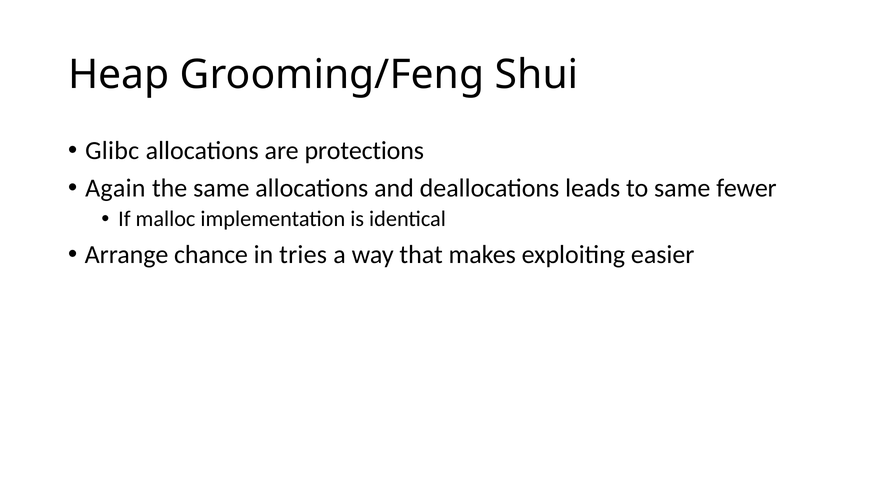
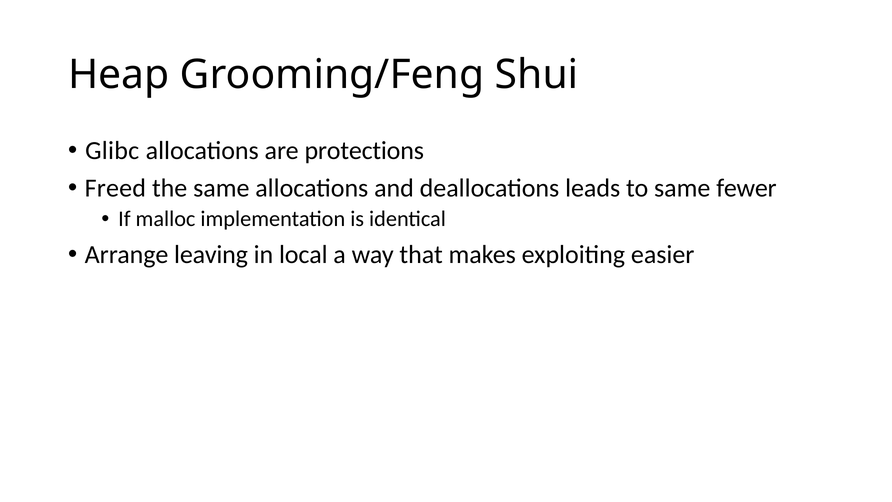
Again: Again -> Freed
chance: chance -> leaving
tries: tries -> local
